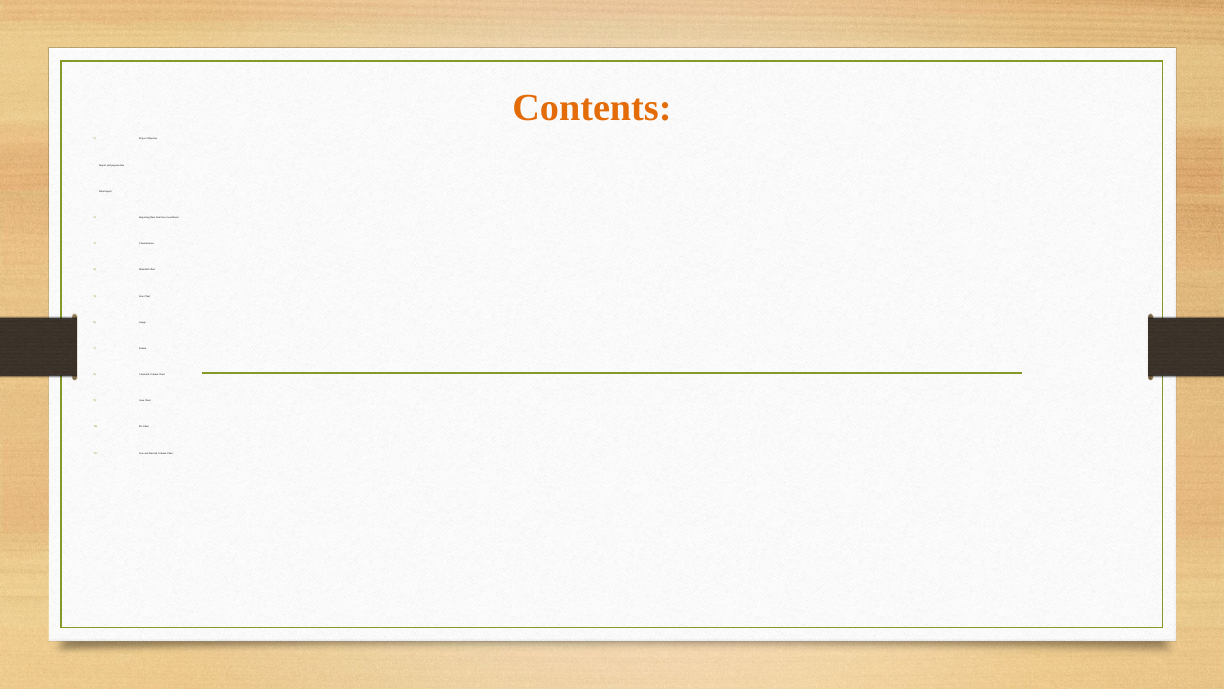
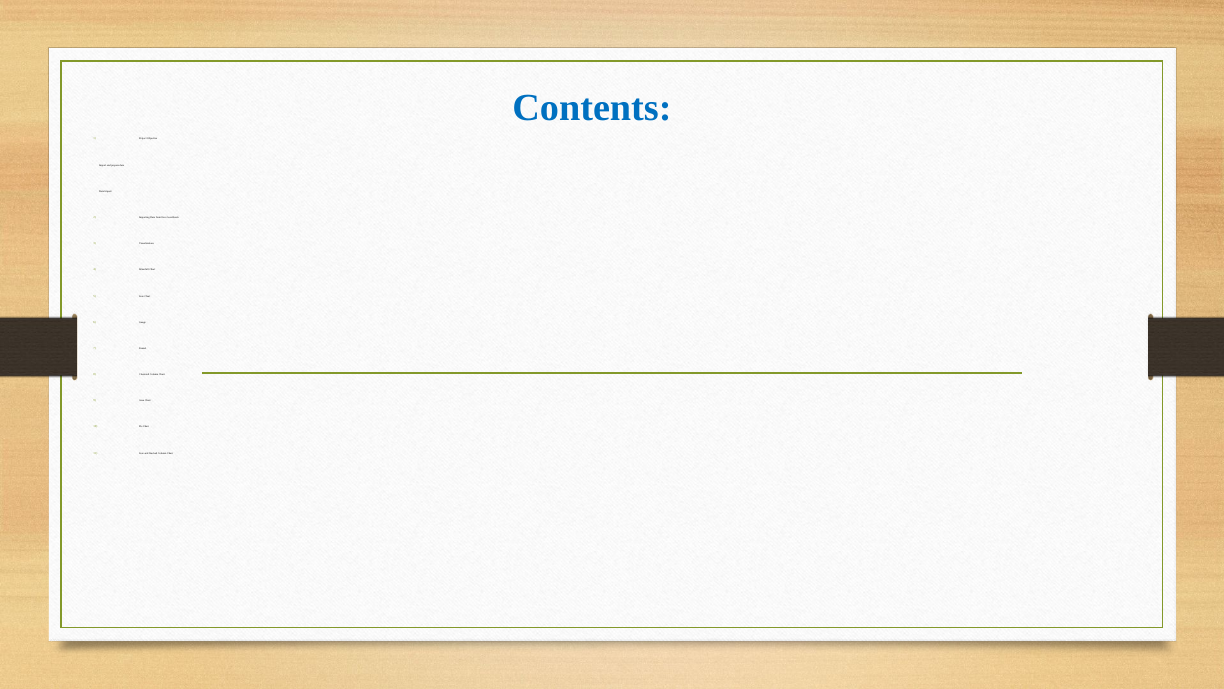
Contents colour: orange -> blue
